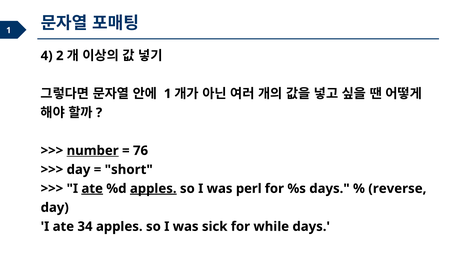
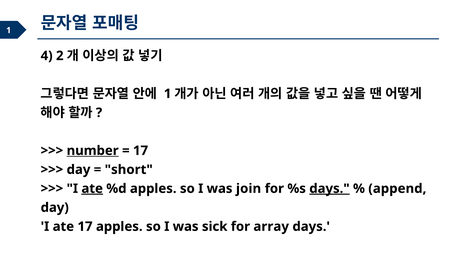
76 at (141, 151): 76 -> 17
apples at (153, 189) underline: present -> none
perl: perl -> join
days at (329, 189) underline: none -> present
reverse: reverse -> append
ate 34: 34 -> 17
while: while -> array
